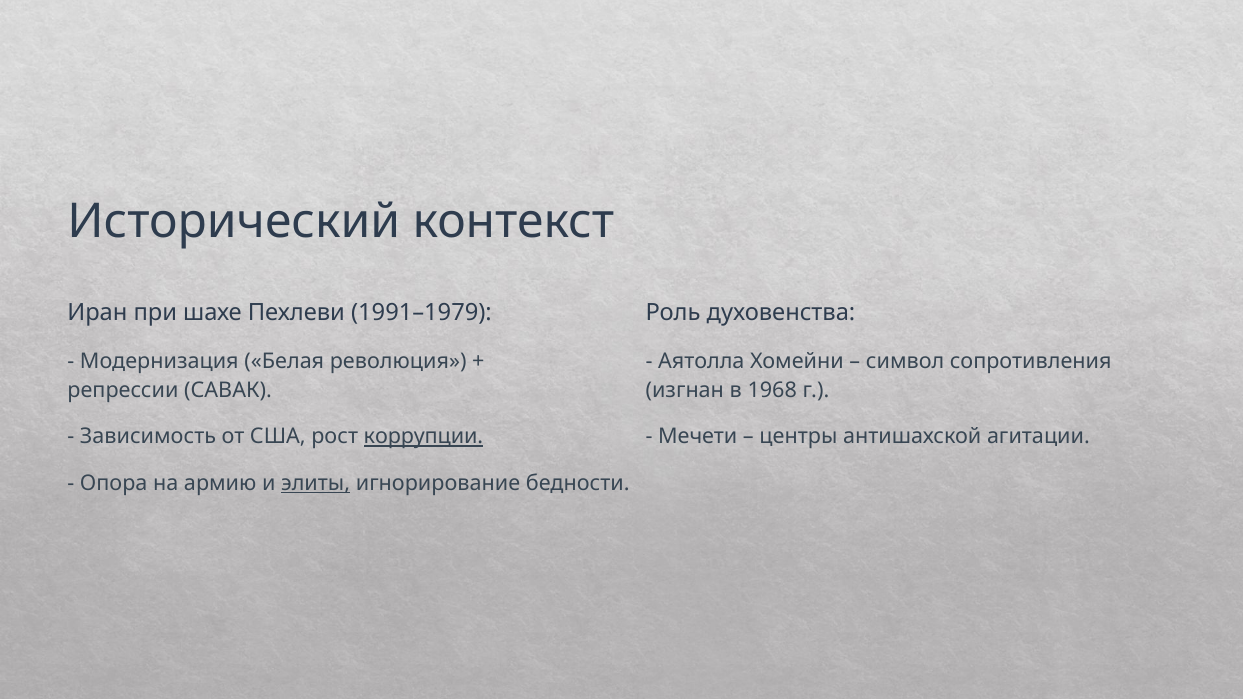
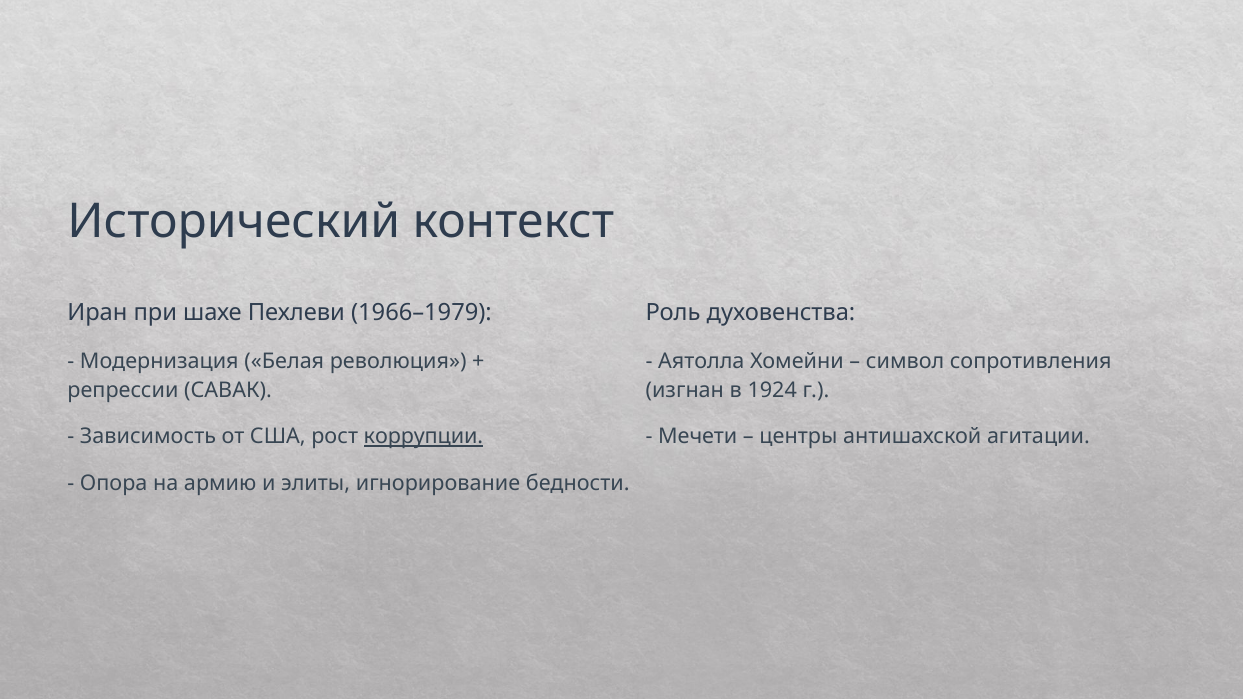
1991–1979: 1991–1979 -> 1966–1979
1968: 1968 -> 1924
элиты underline: present -> none
